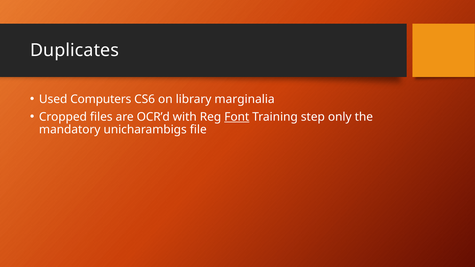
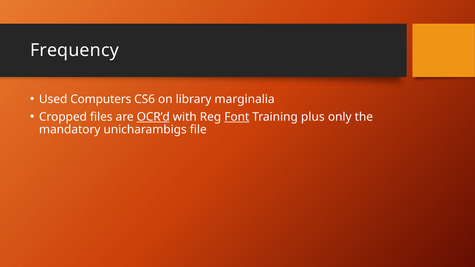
Duplicates: Duplicates -> Frequency
OCR’d underline: none -> present
step: step -> plus
